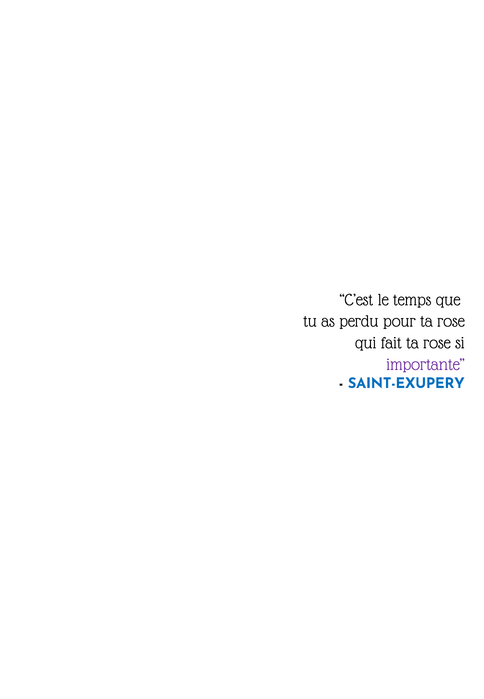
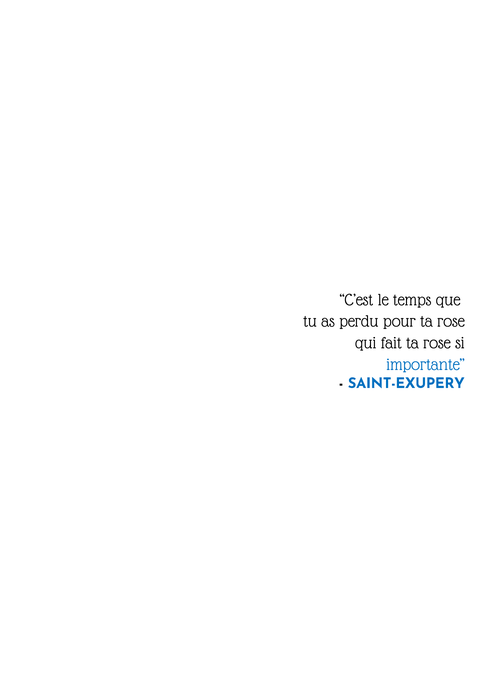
importante colour: purple -> blue
